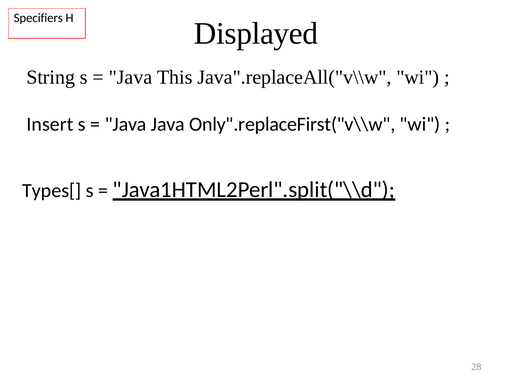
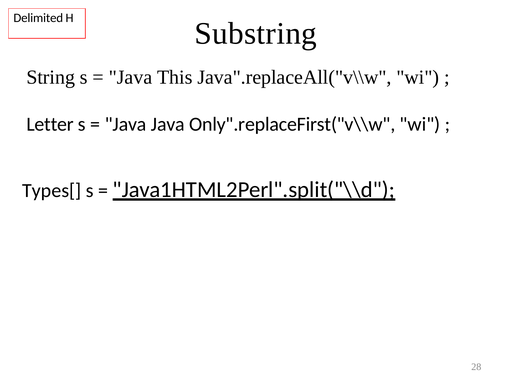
Specifiers: Specifiers -> Delimited
Displayed: Displayed -> Substring
Insert: Insert -> Letter
